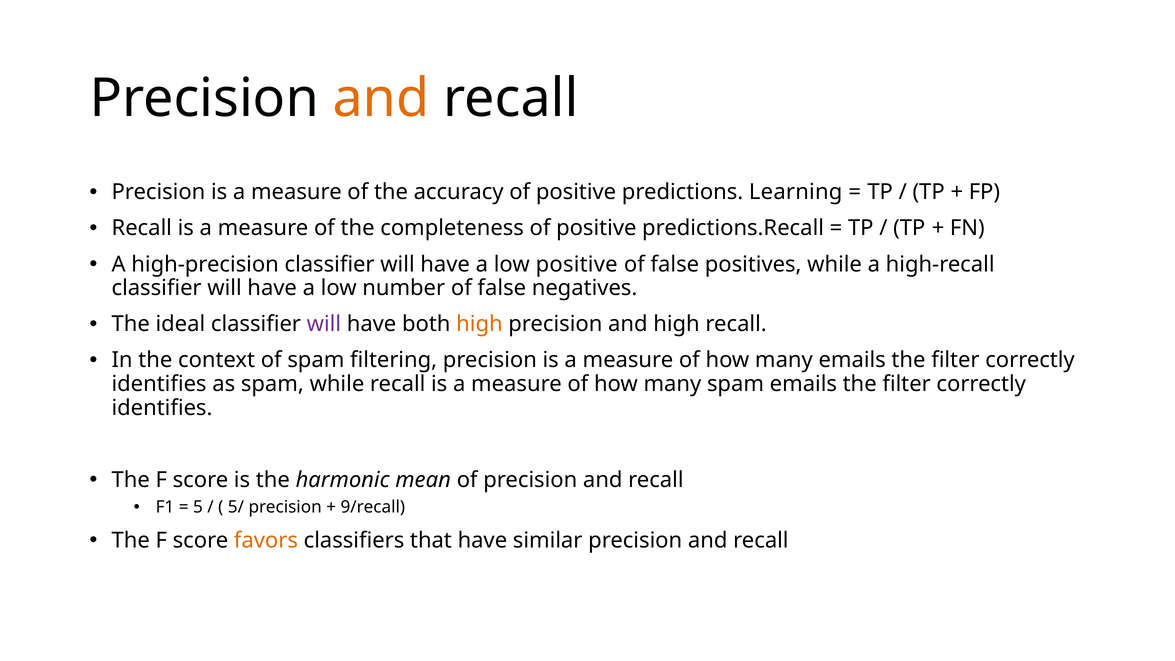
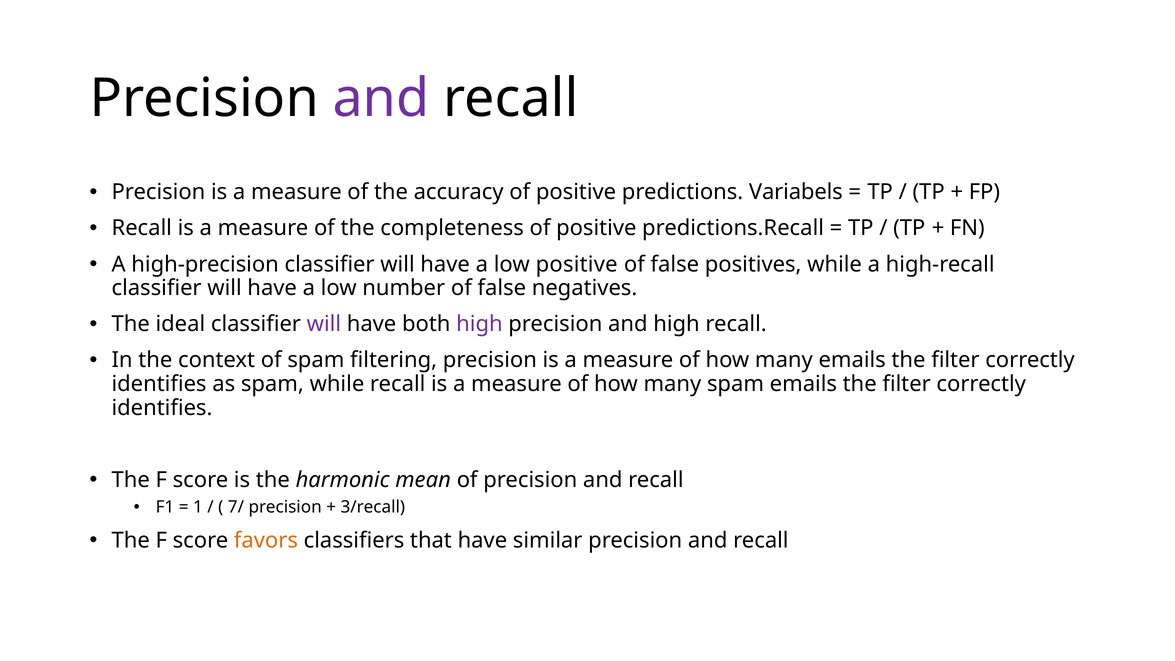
and at (381, 99) colour: orange -> purple
Learning: Learning -> Variabels
high at (479, 324) colour: orange -> purple
5: 5 -> 1
5/: 5/ -> 7/
9/recall: 9/recall -> 3/recall
